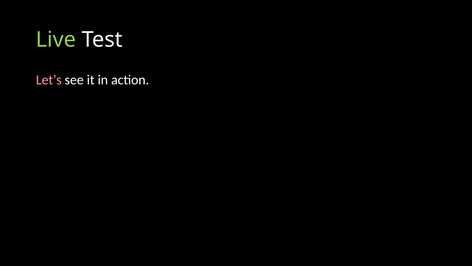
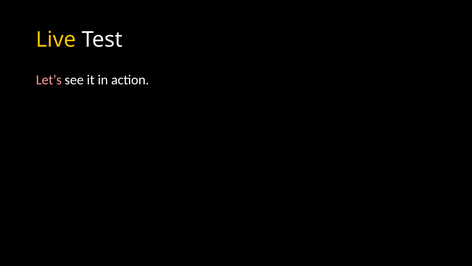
Live colour: light green -> yellow
